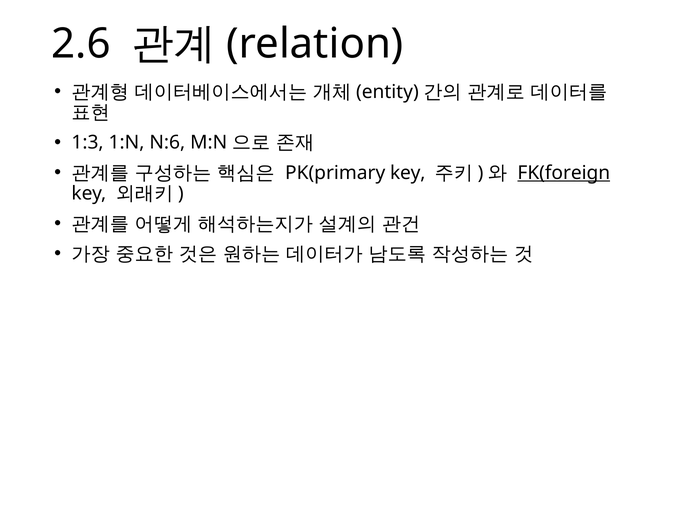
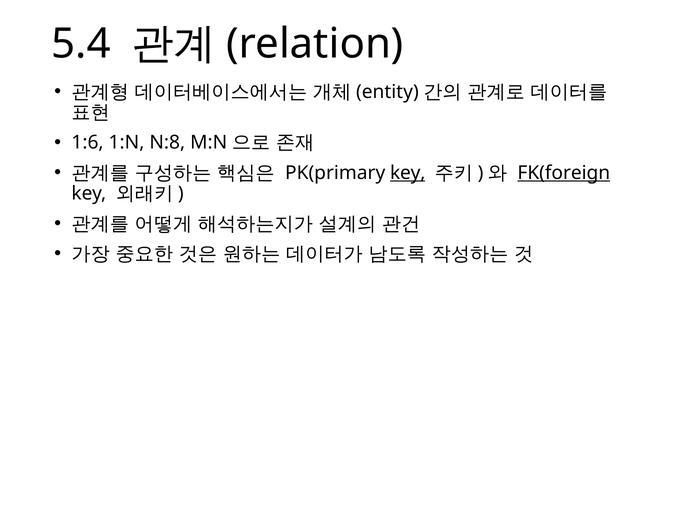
2.6: 2.6 -> 5.4
1:3: 1:3 -> 1:6
N:6: N:6 -> N:8
key at (408, 173) underline: none -> present
